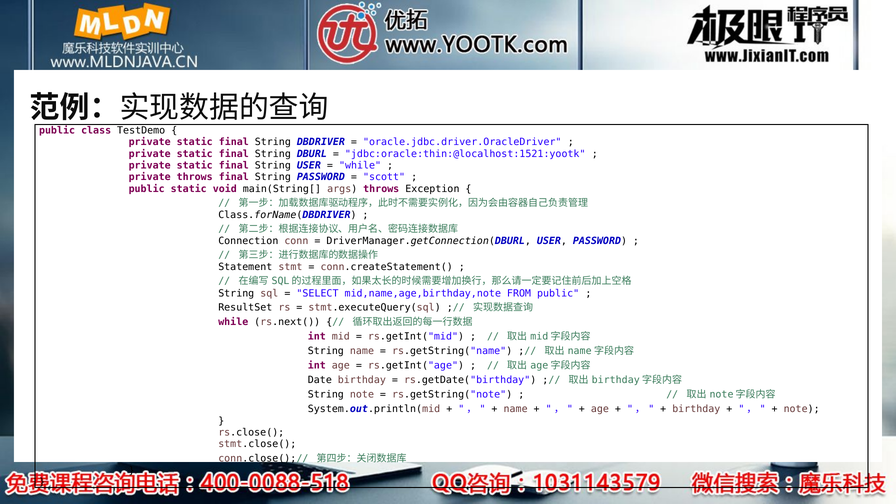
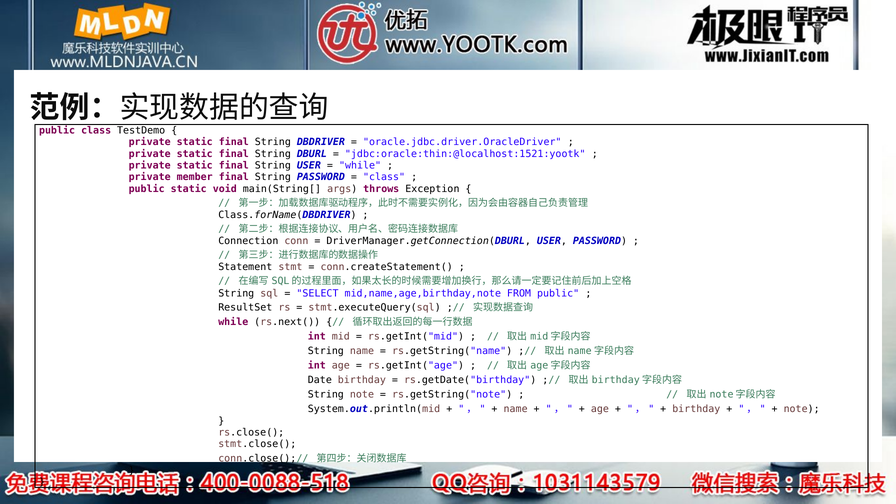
private throws: throws -> member
scott at (384, 177): scott -> class
